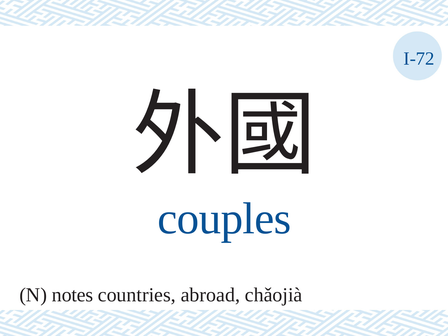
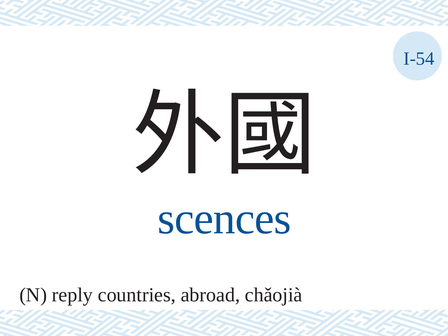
I-72: I-72 -> I-54
couples: couples -> scences
notes: notes -> reply
